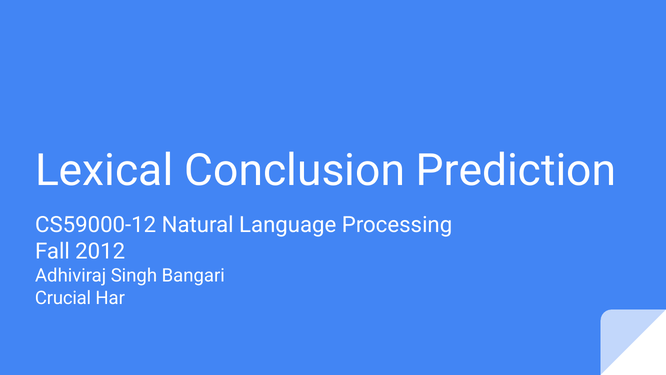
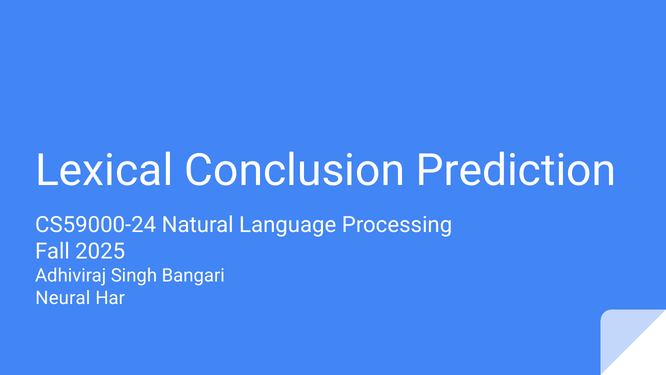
CS59000-12: CS59000-12 -> CS59000-24
2012: 2012 -> 2025
Crucial: Crucial -> Neural
